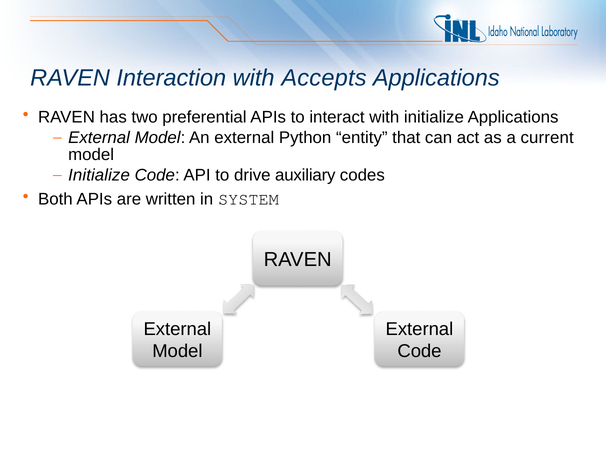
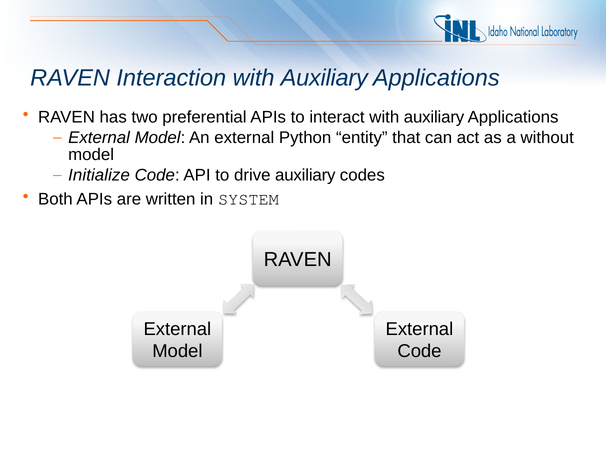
Interaction with Accepts: Accepts -> Auxiliary
interact with initialize: initialize -> auxiliary
current: current -> without
